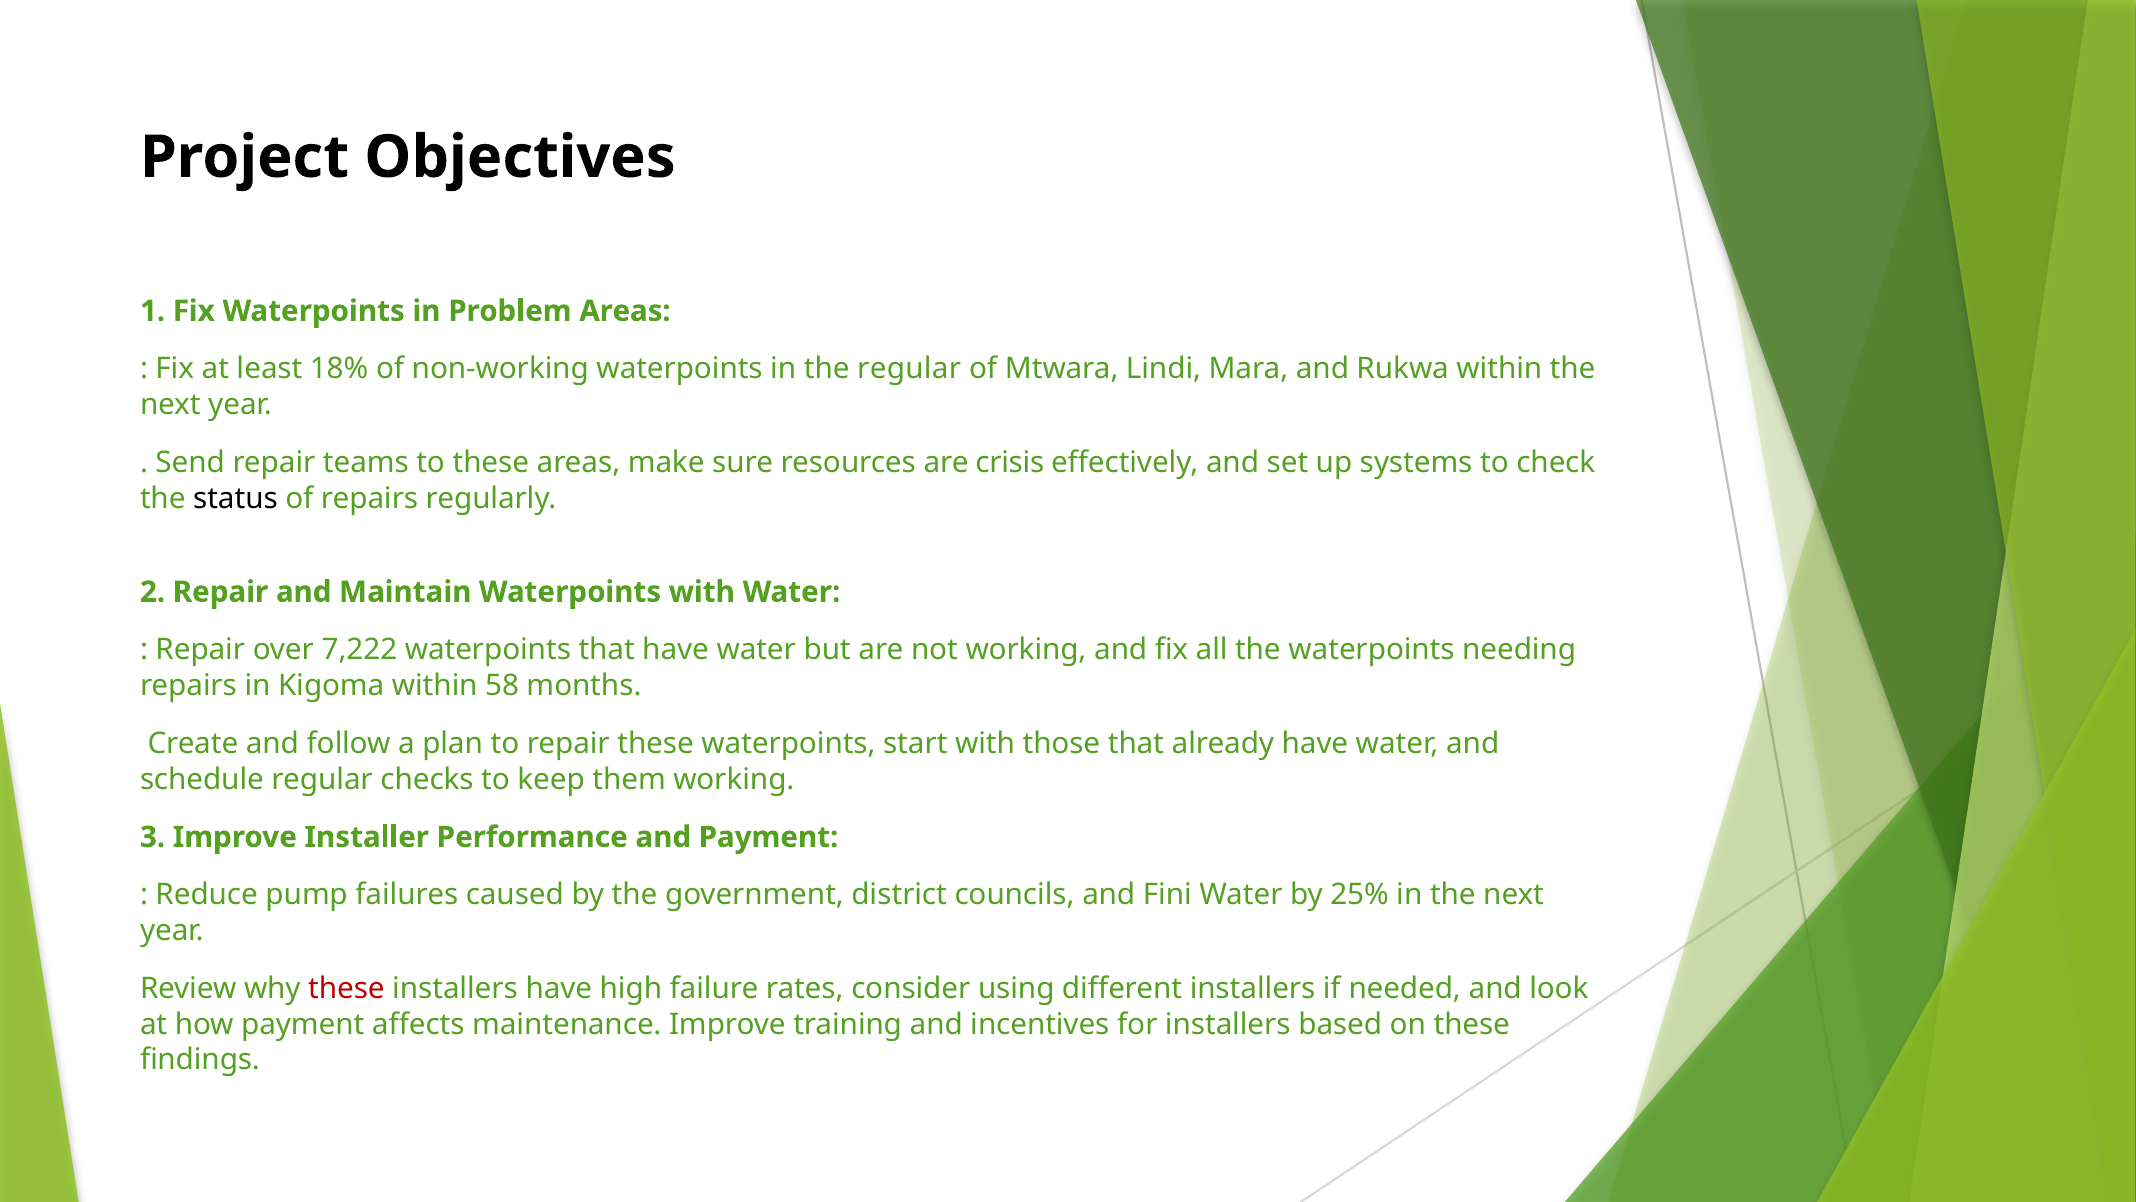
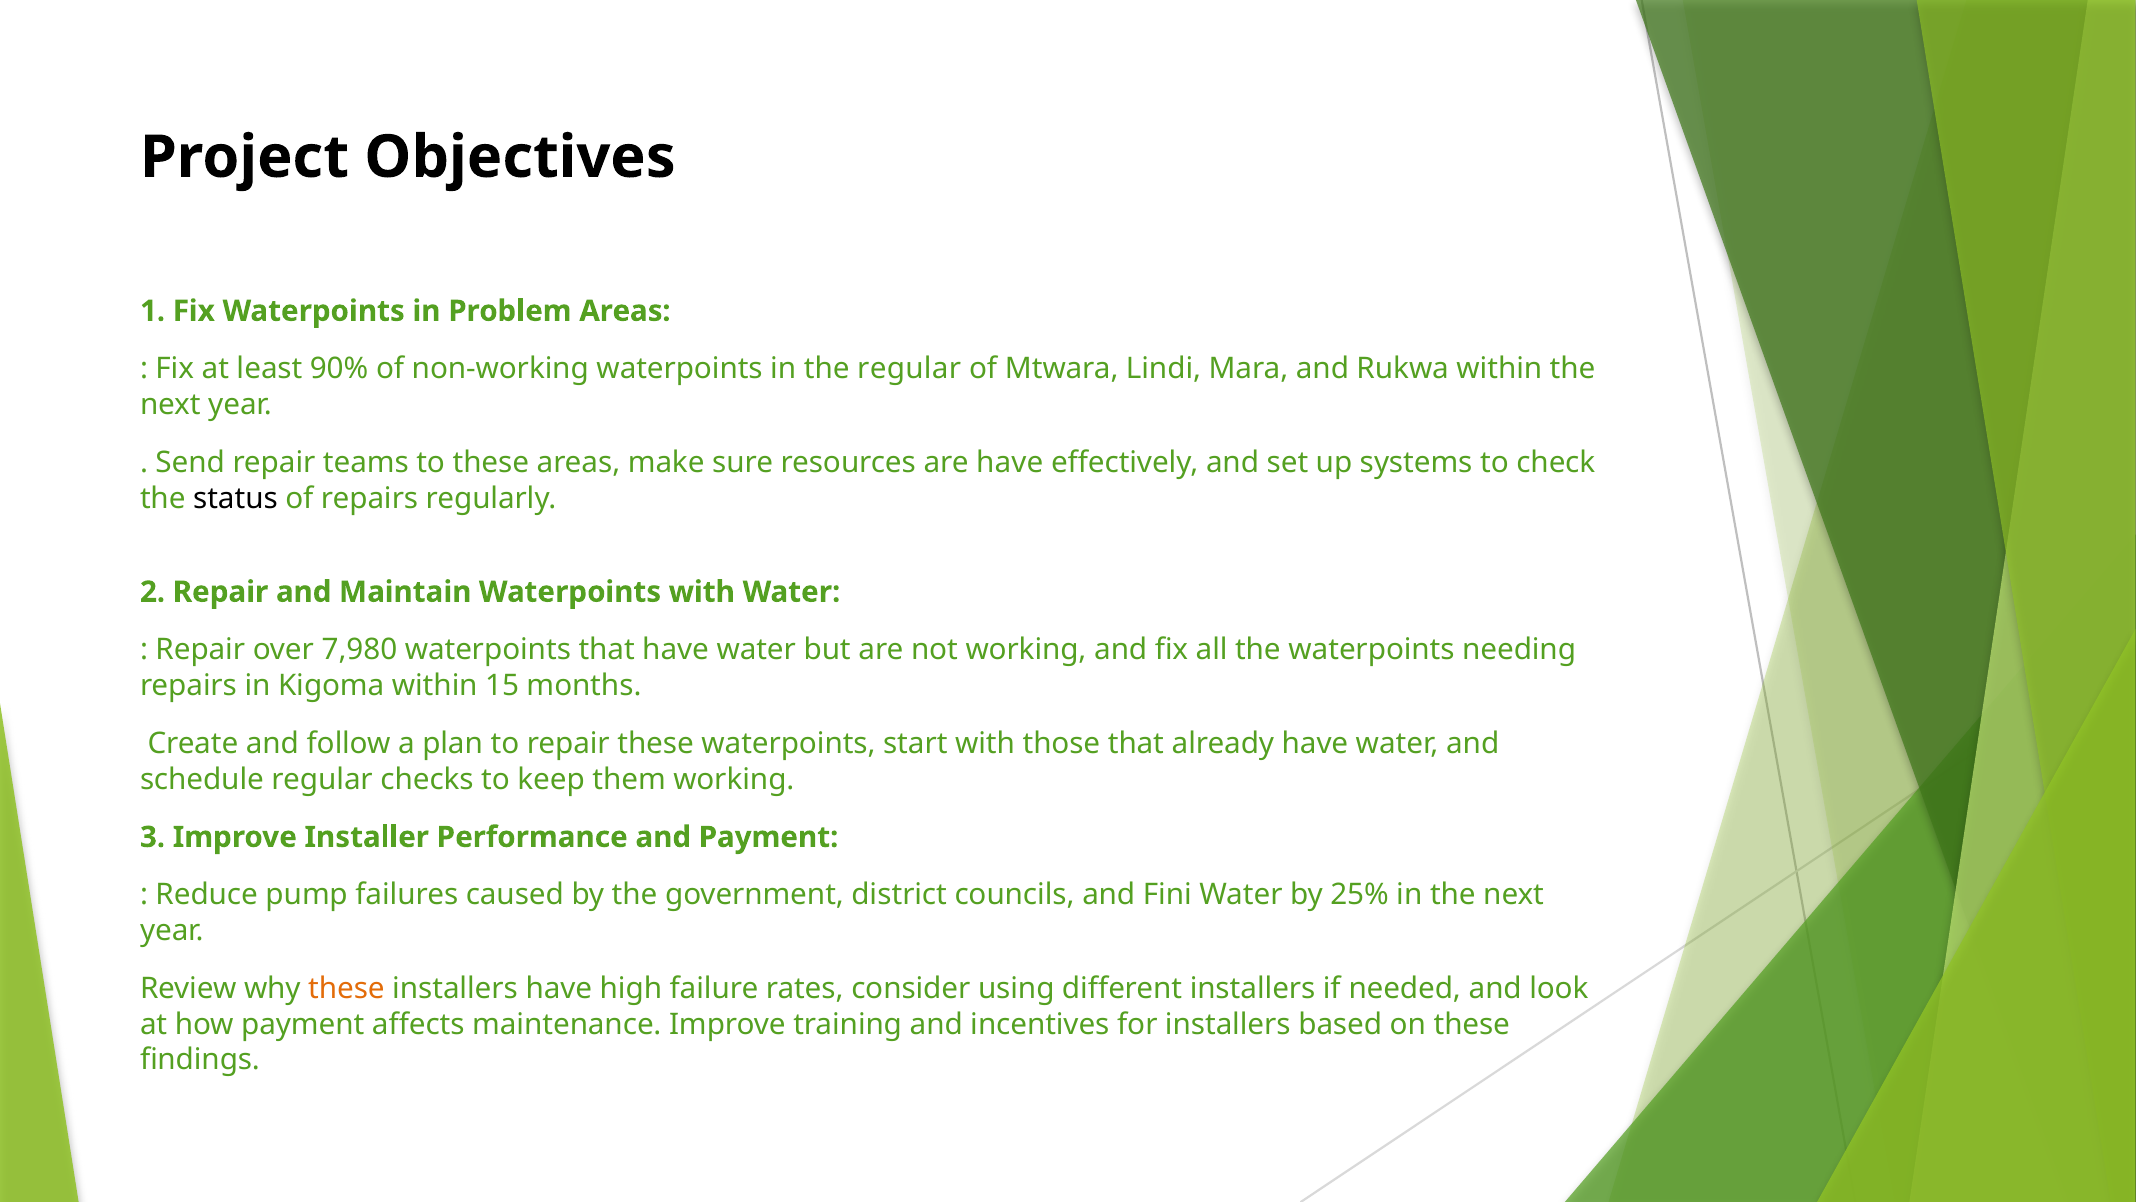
18%: 18% -> 90%
are crisis: crisis -> have
7,222: 7,222 -> 7,980
58: 58 -> 15
these at (346, 988) colour: red -> orange
